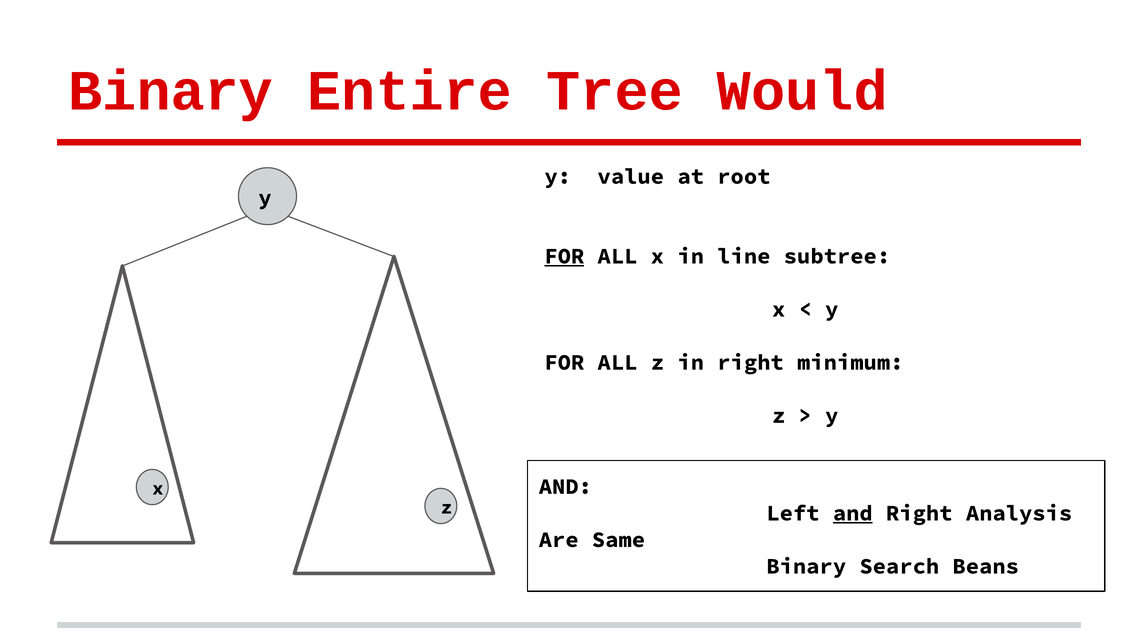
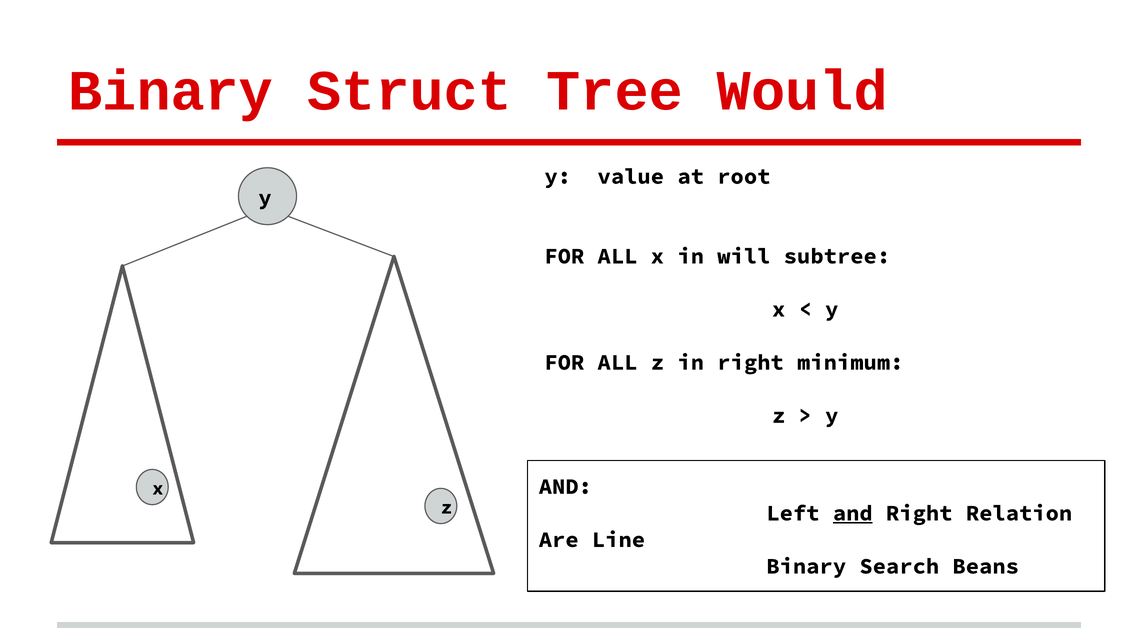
Entire: Entire -> Struct
FOR at (564, 256) underline: present -> none
line: line -> will
Analysis: Analysis -> Relation
Same: Same -> Line
